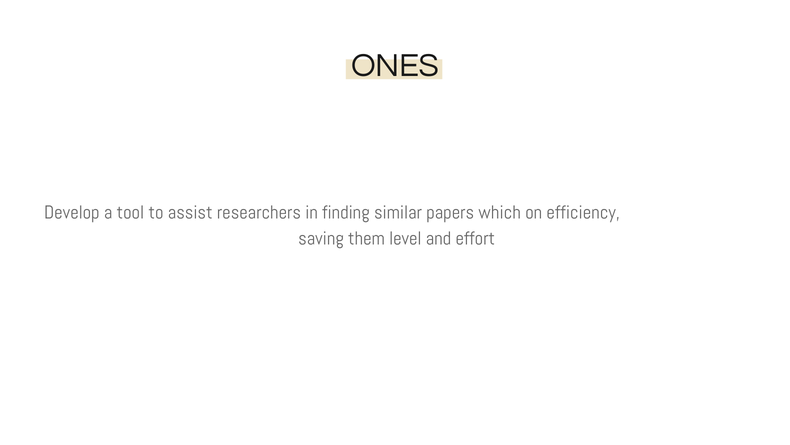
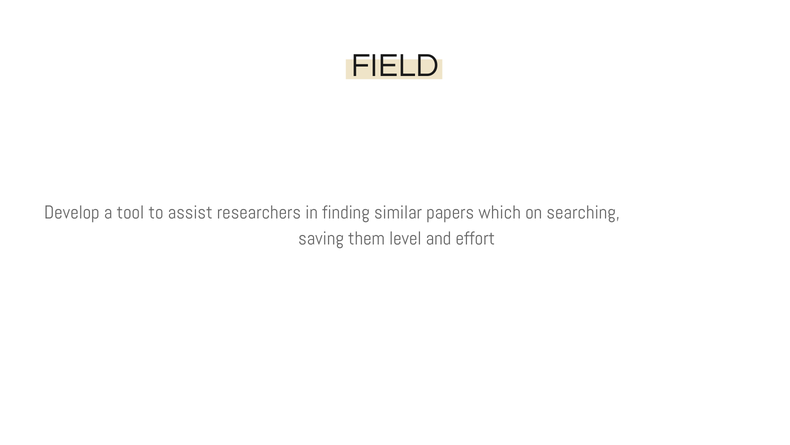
ONES: ONES -> FIELD
efficiency: efficiency -> searching
